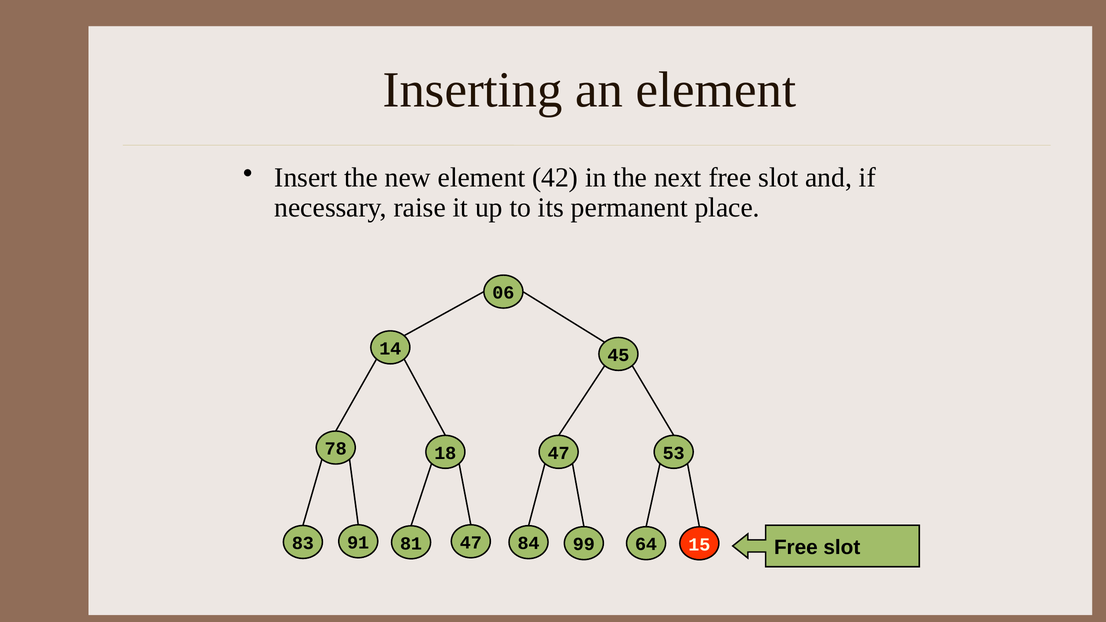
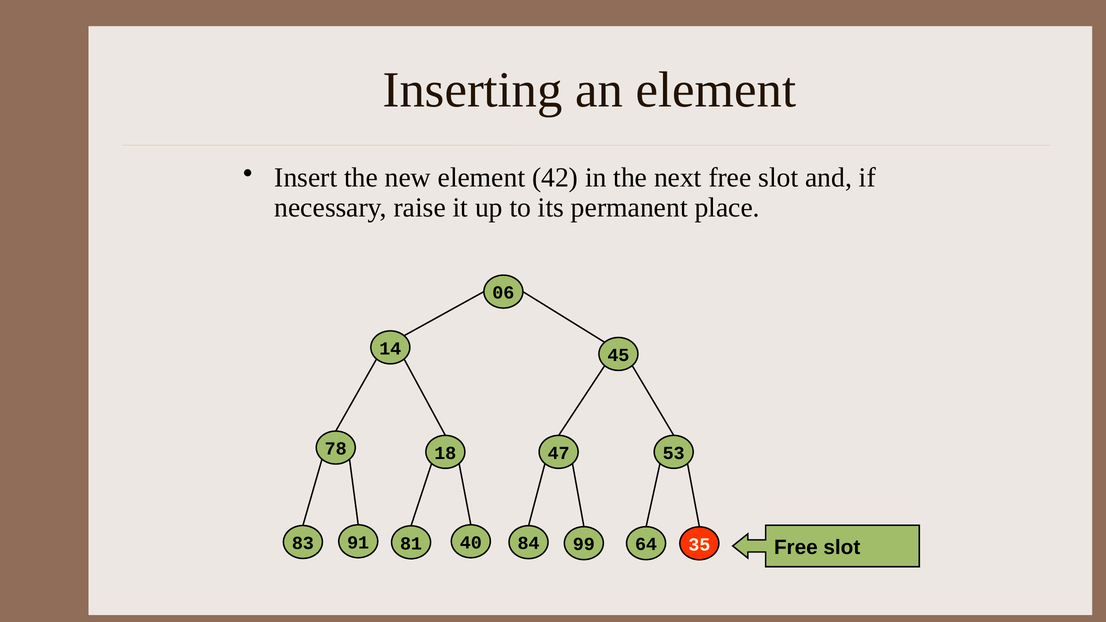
15: 15 -> 35
81 47: 47 -> 40
